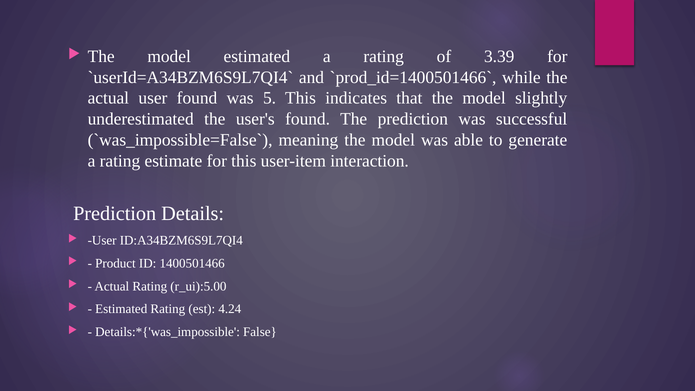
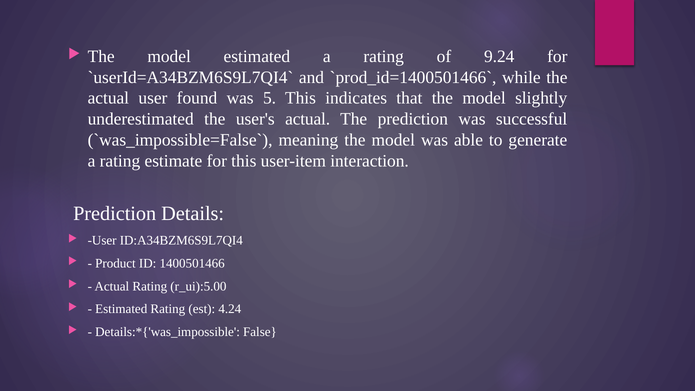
3.39: 3.39 -> 9.24
user's found: found -> actual
